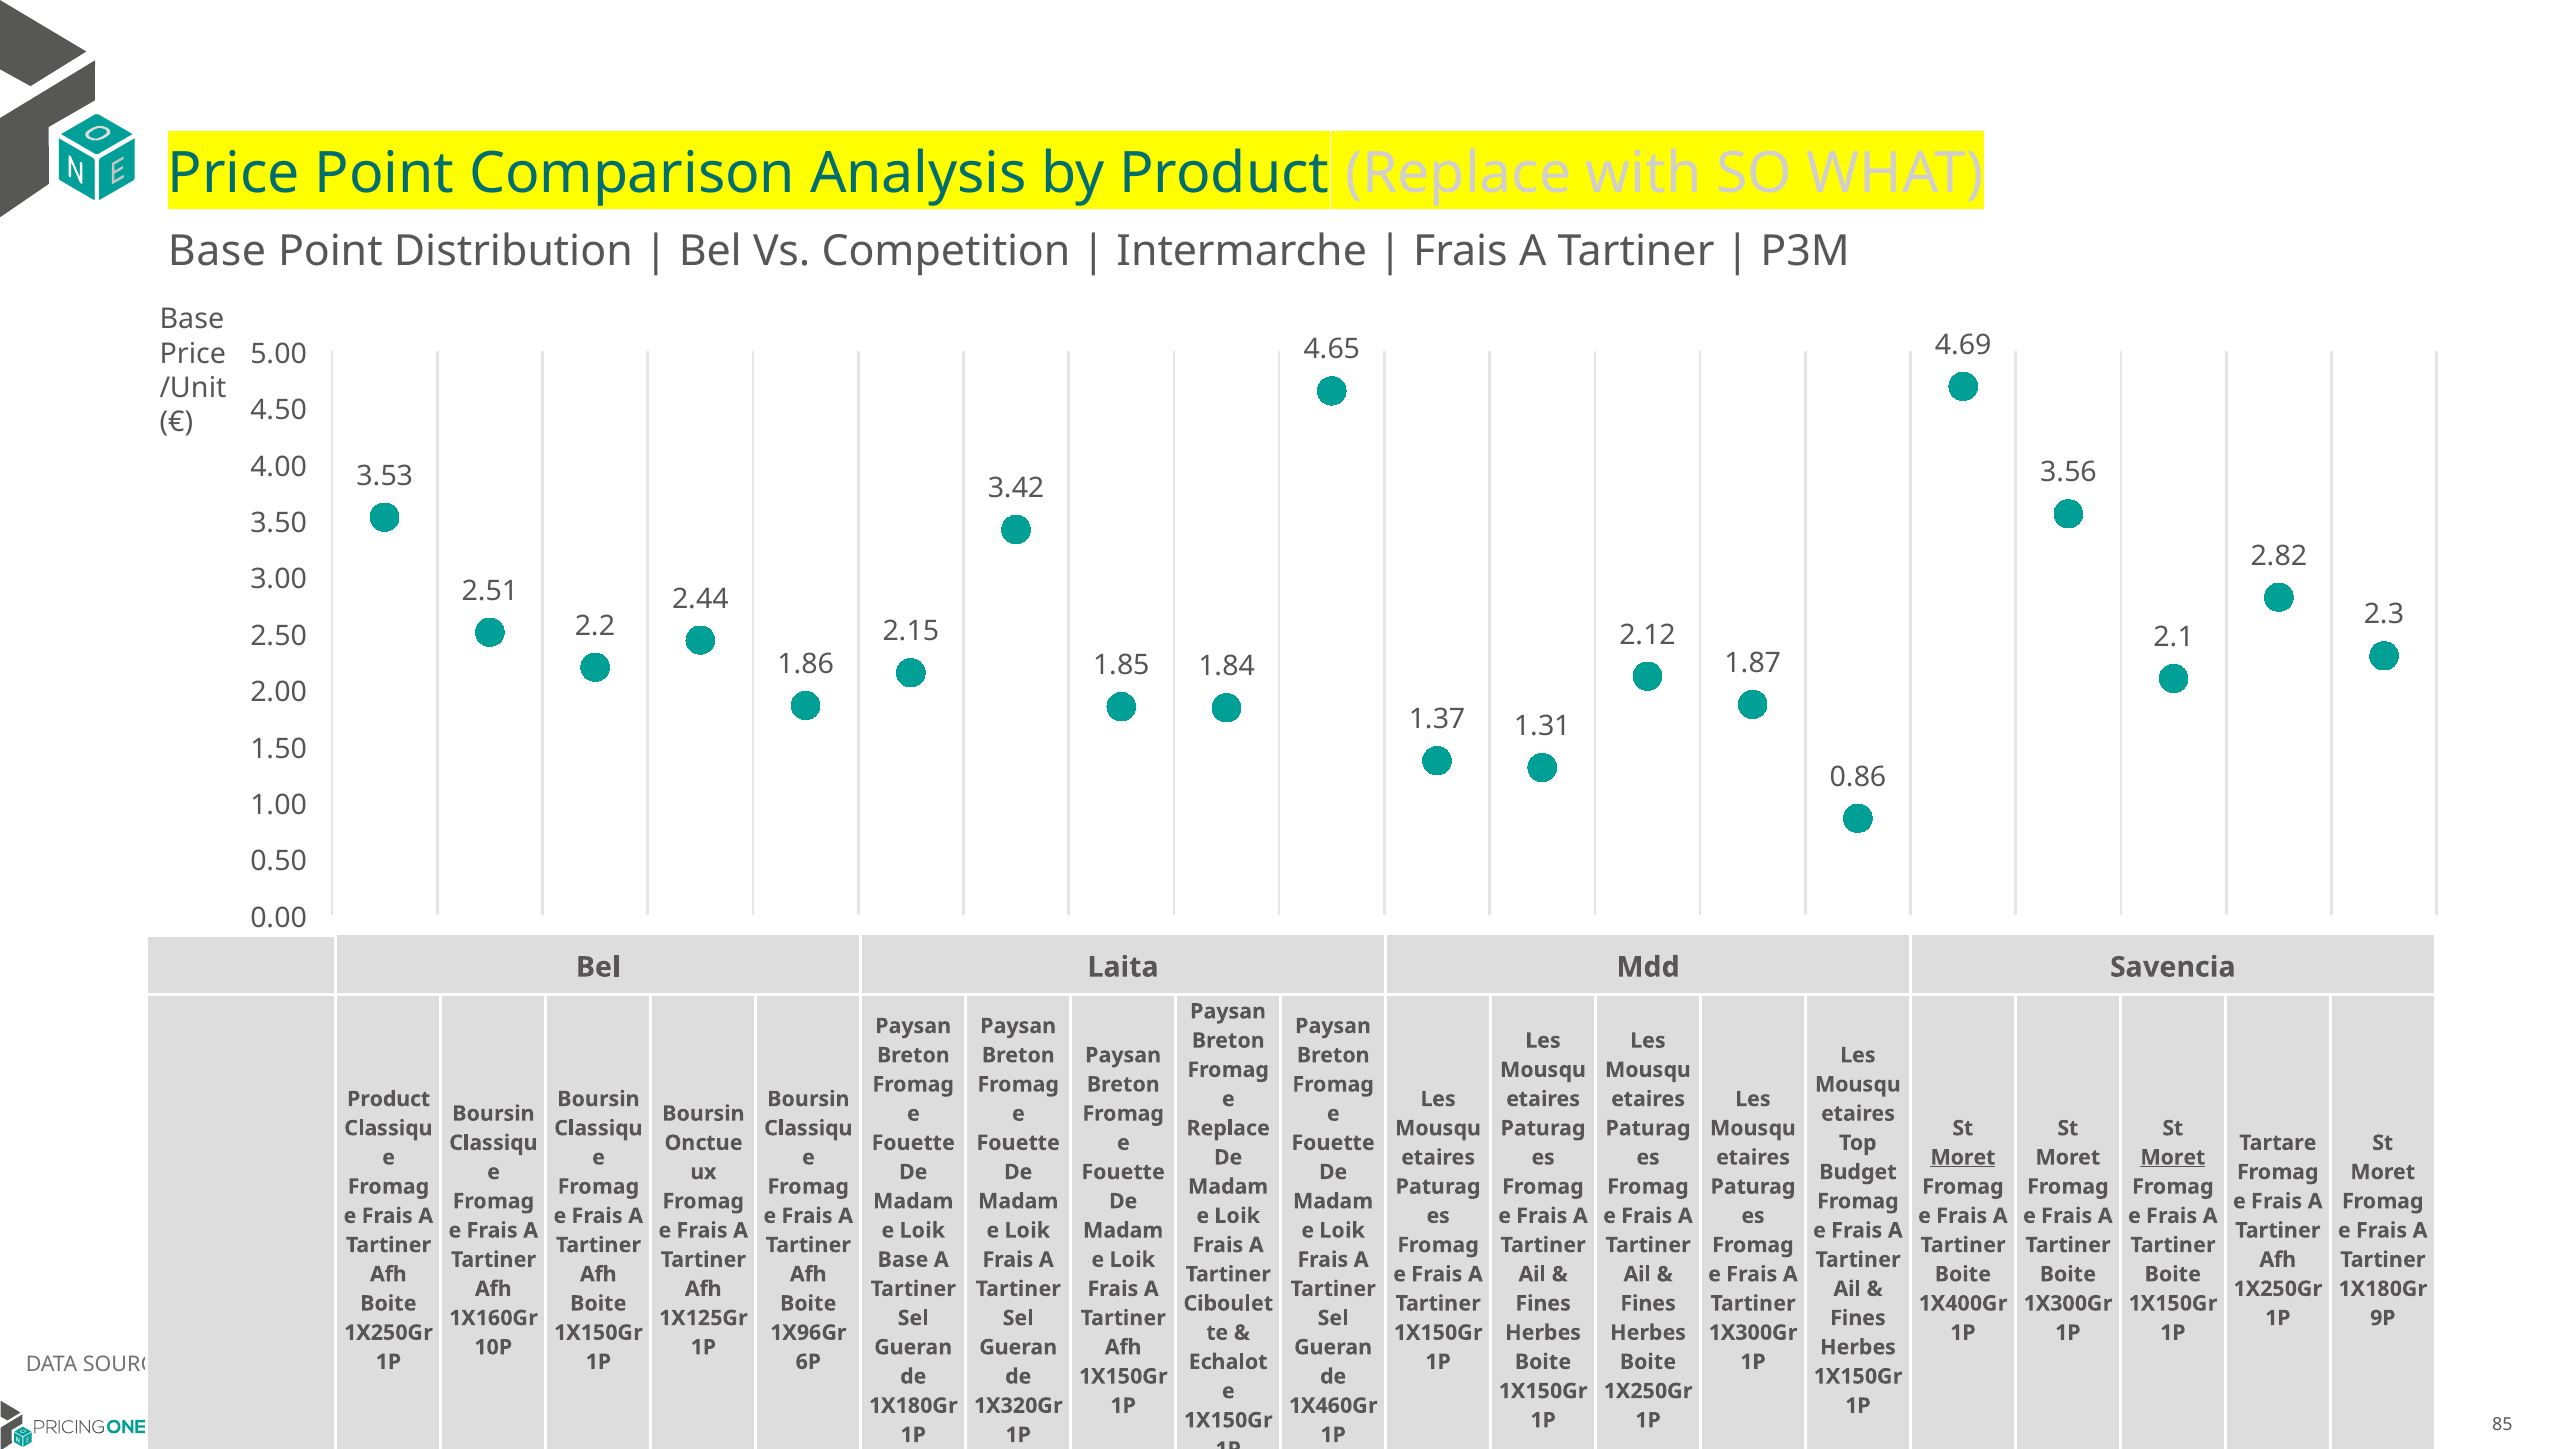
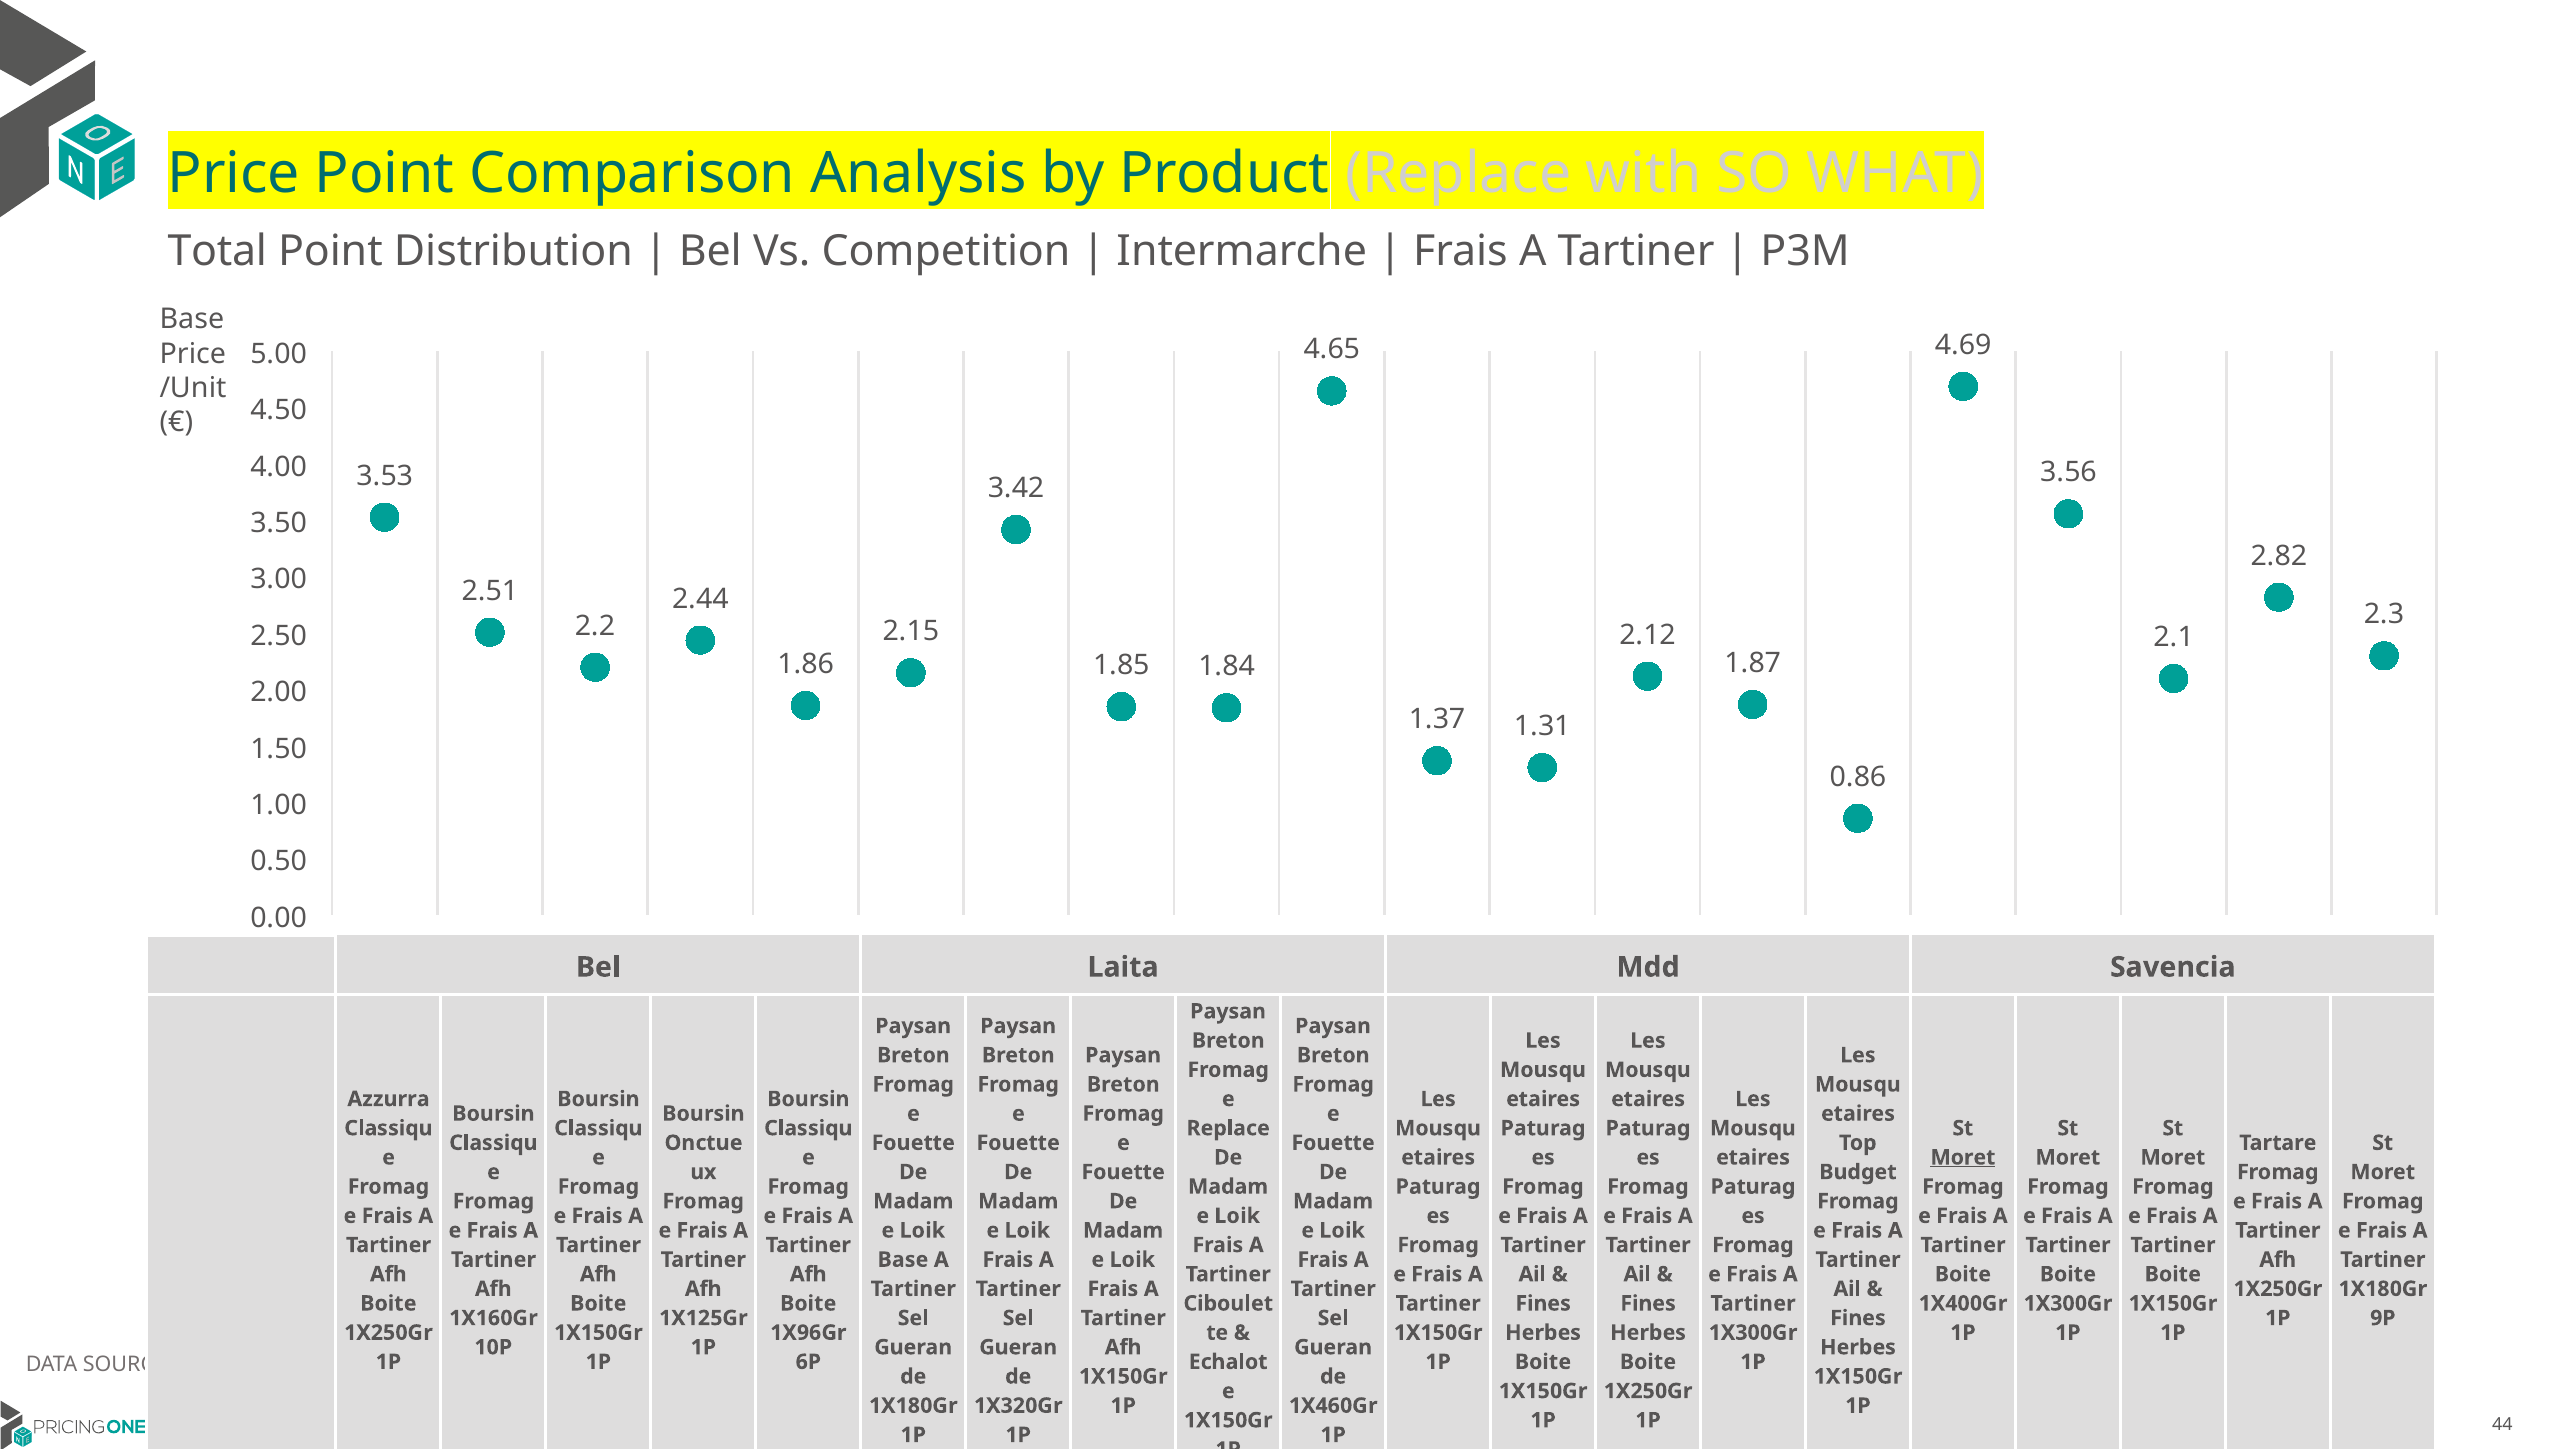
Base at (217, 251): Base -> Total
Product at (389, 1099): Product -> Azzurra
Moret at (2173, 1157) underline: present -> none
85: 85 -> 44
